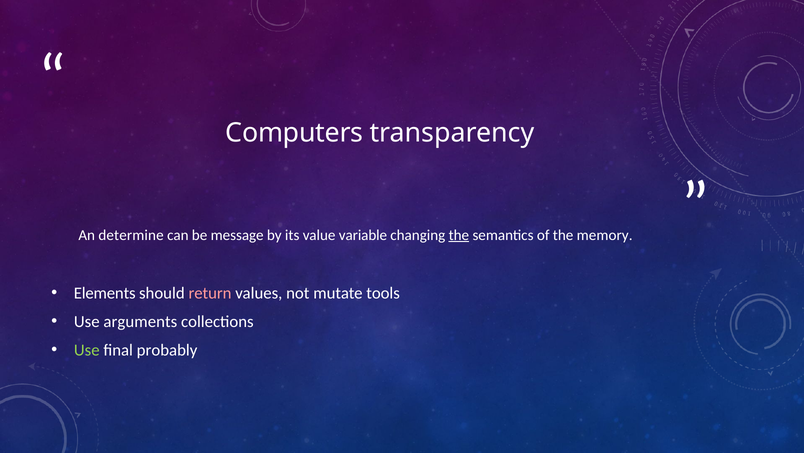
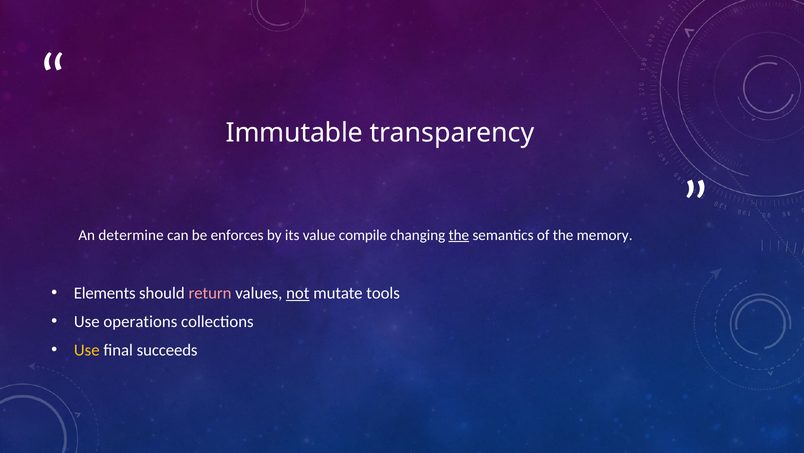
Computers: Computers -> Immutable
message: message -> enforces
variable: variable -> compile
not underline: none -> present
arguments: arguments -> operations
Use at (87, 350) colour: light green -> yellow
probably: probably -> succeeds
